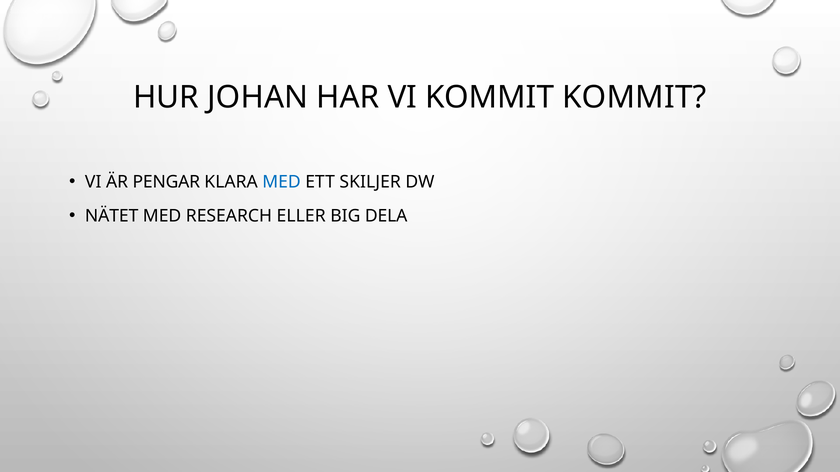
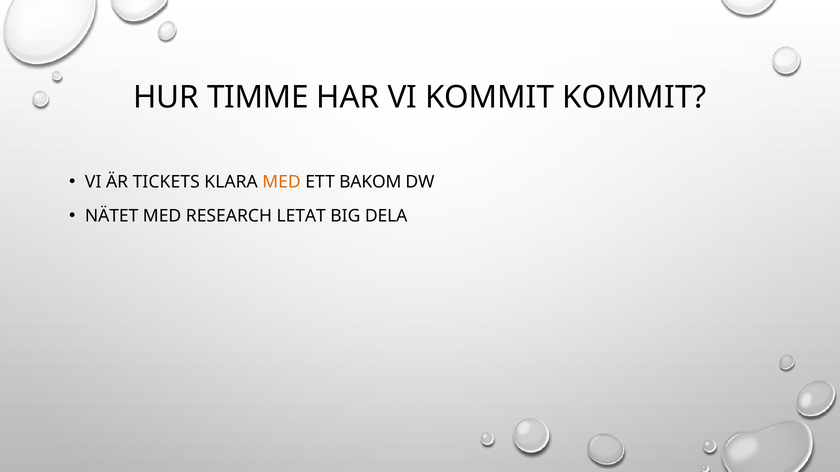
JOHAN: JOHAN -> TIMME
PENGAR: PENGAR -> TICKETS
MED at (282, 182) colour: blue -> orange
SKILJER: SKILJER -> BAKOM
ELLER: ELLER -> LETAT
